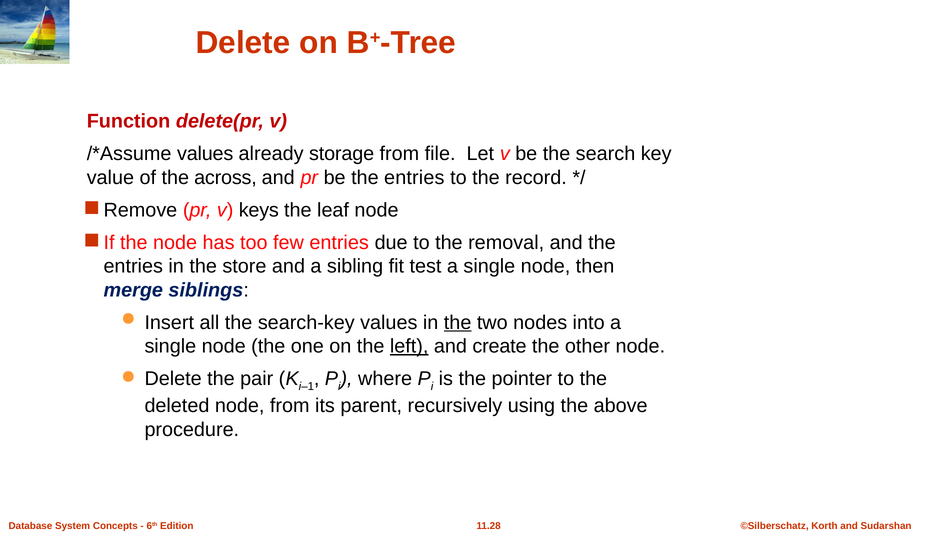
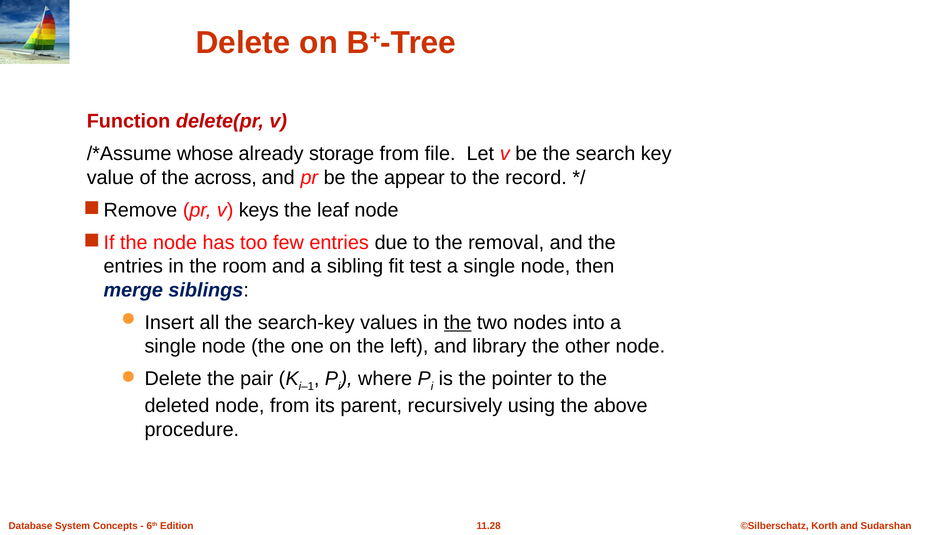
values at (205, 154): values -> whose
be the entries: entries -> appear
store: store -> room
left underline: present -> none
create: create -> library
